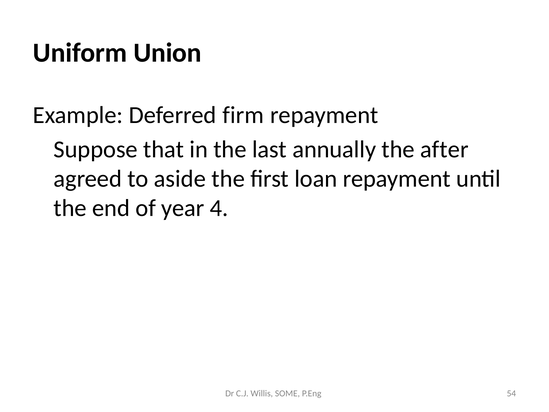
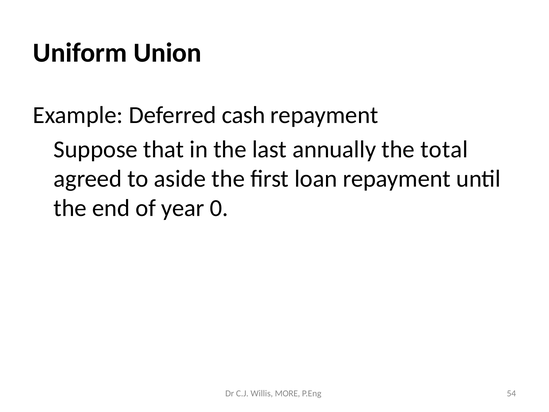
firm: firm -> cash
after: after -> total
4: 4 -> 0
SOME: SOME -> MORE
